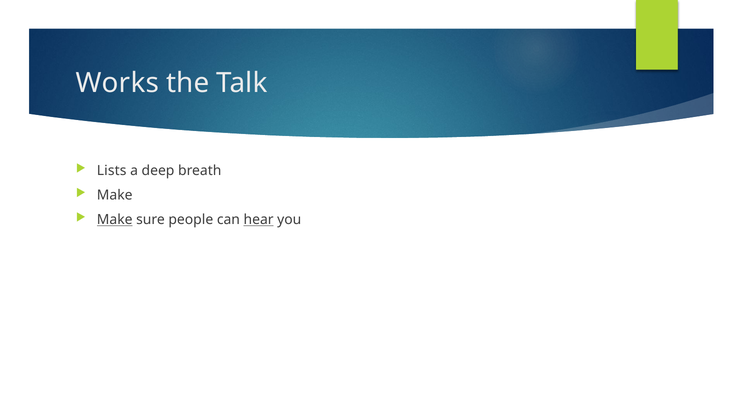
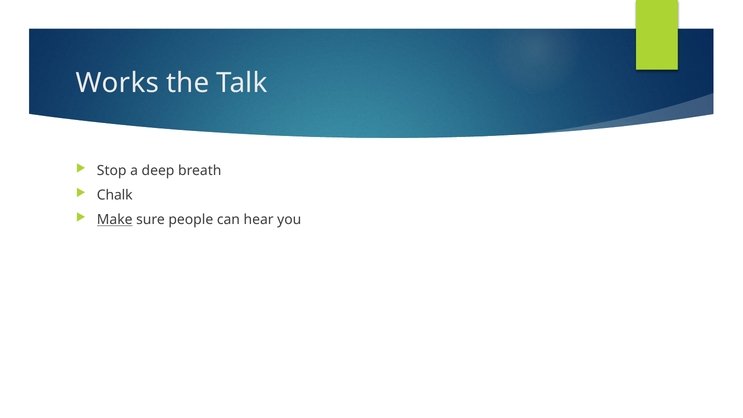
Lists: Lists -> Stop
Make at (115, 195): Make -> Chalk
hear underline: present -> none
